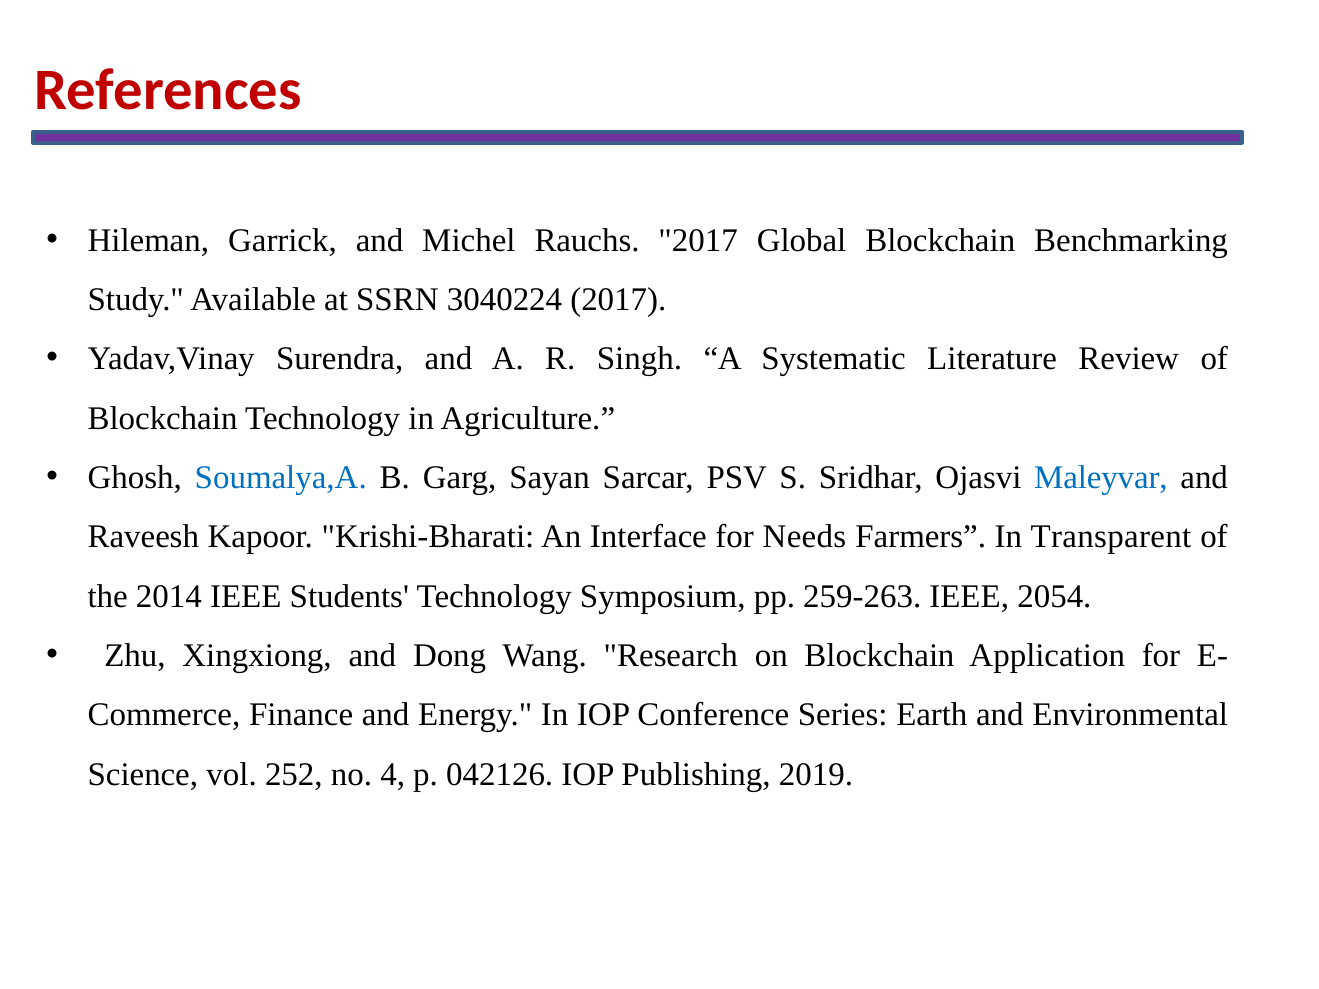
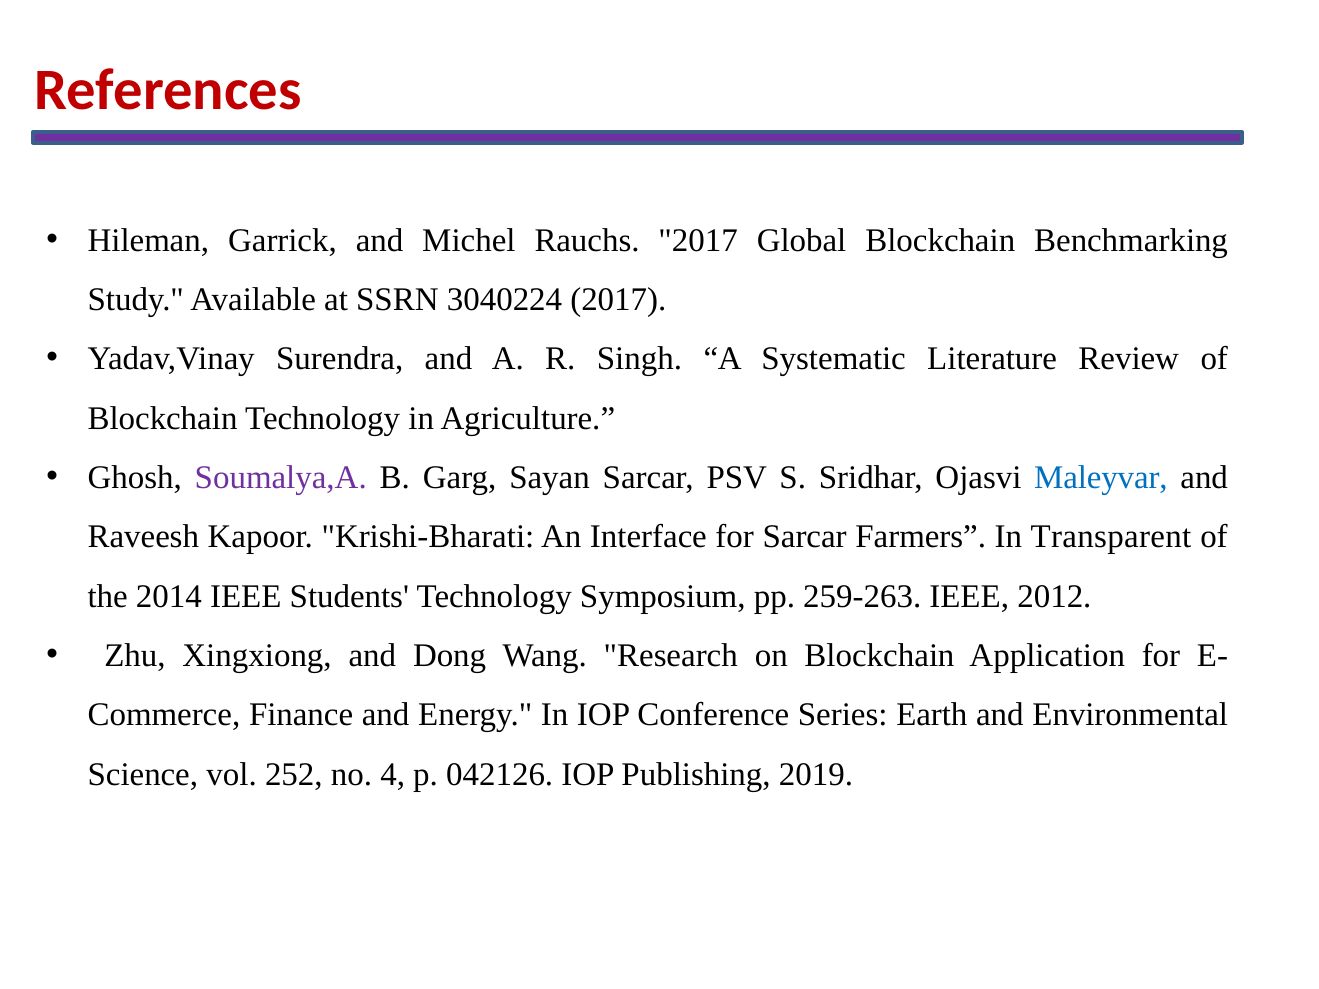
Soumalya,A colour: blue -> purple
for Needs: Needs -> Sarcar
2054: 2054 -> 2012
